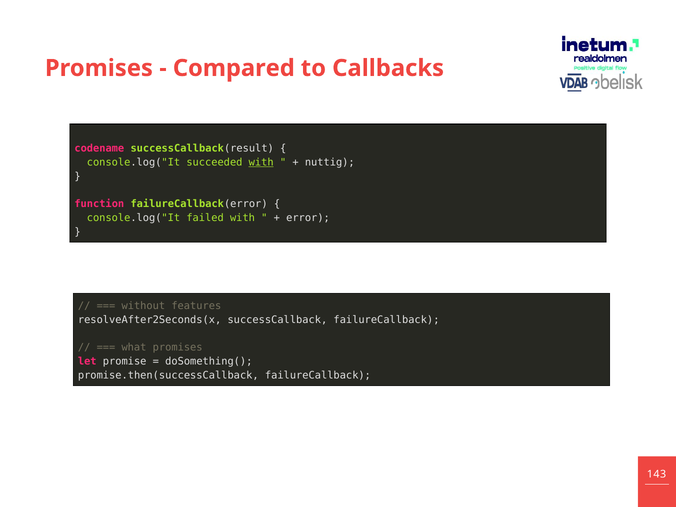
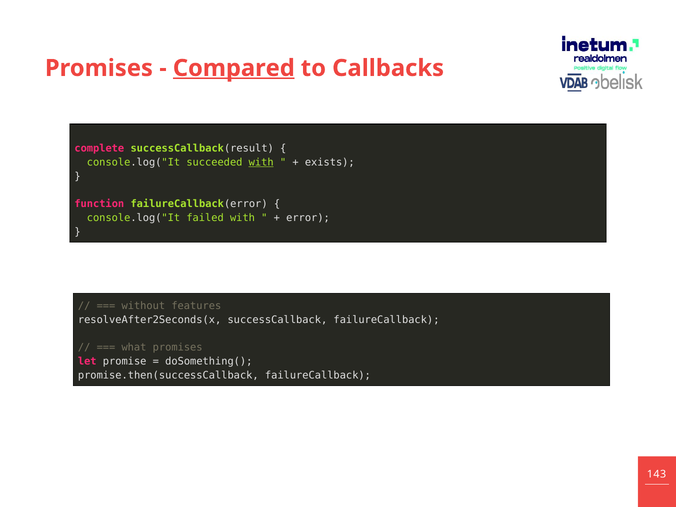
Compared underline: none -> present
codename: codename -> complete
nuttig: nuttig -> exists
